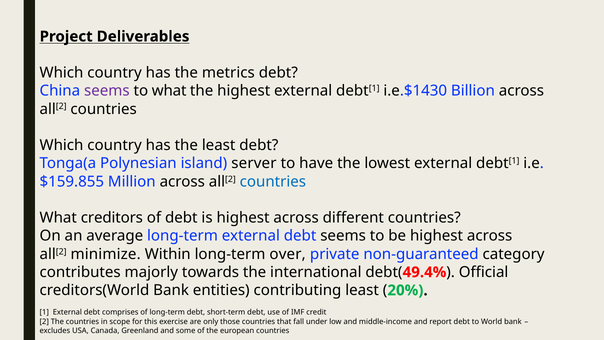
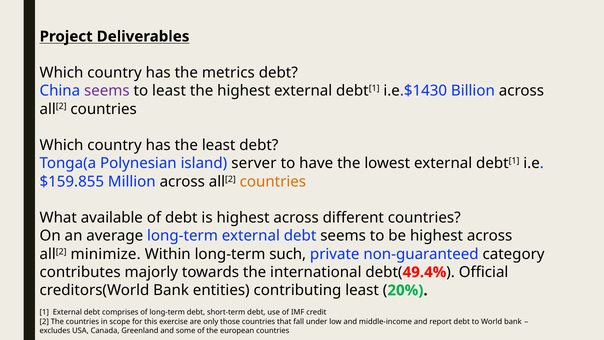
to what: what -> least
countries at (273, 181) colour: blue -> orange
creditors: creditors -> available
over: over -> such
